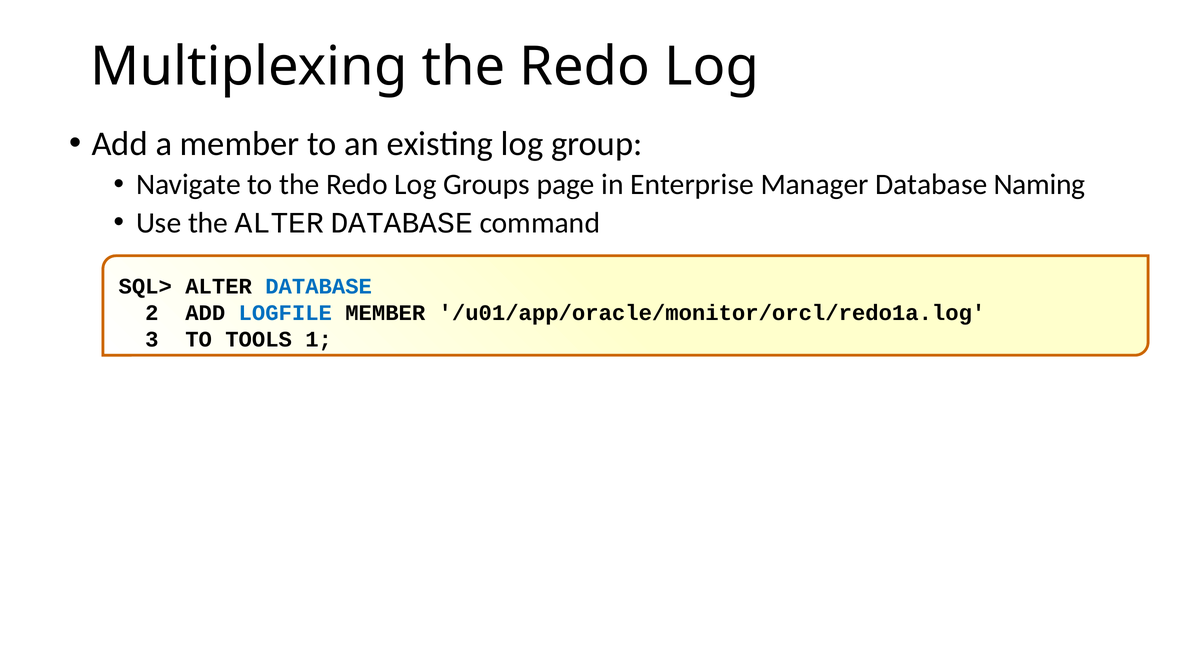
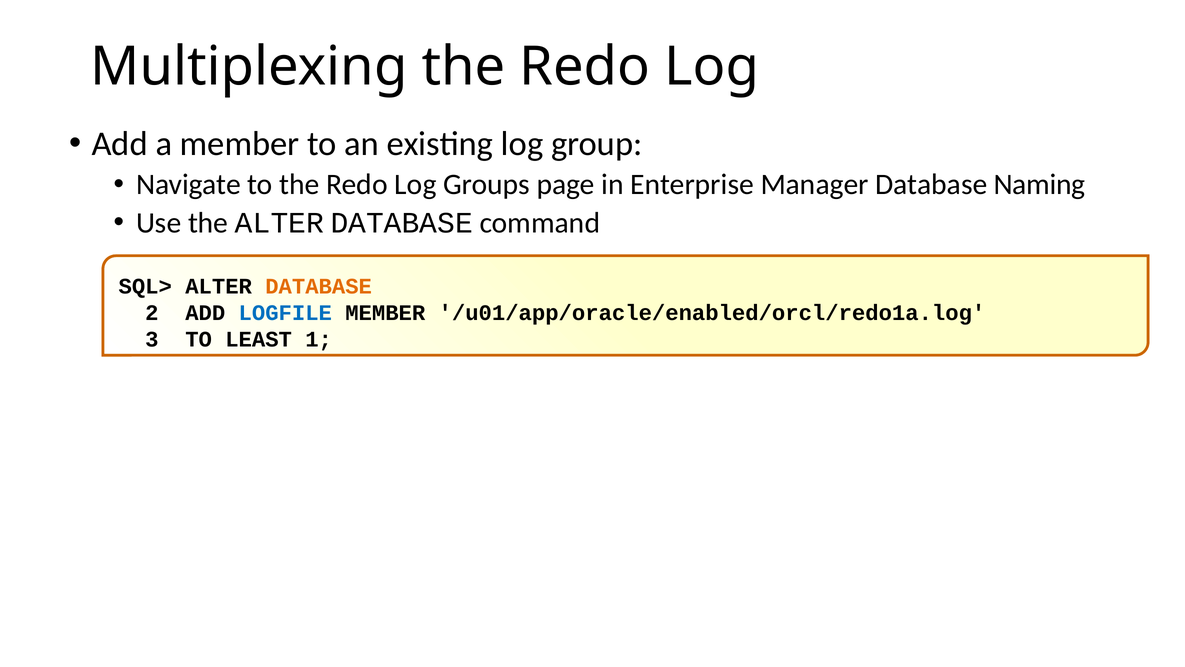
DATABASE at (319, 286) colour: blue -> orange
/u01/app/oracle/monitor/orcl/redo1a.log: /u01/app/oracle/monitor/orcl/redo1a.log -> /u01/app/oracle/enabled/orcl/redo1a.log
TOOLS: TOOLS -> LEAST
